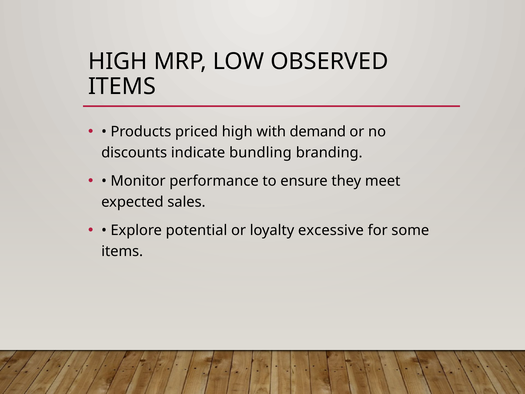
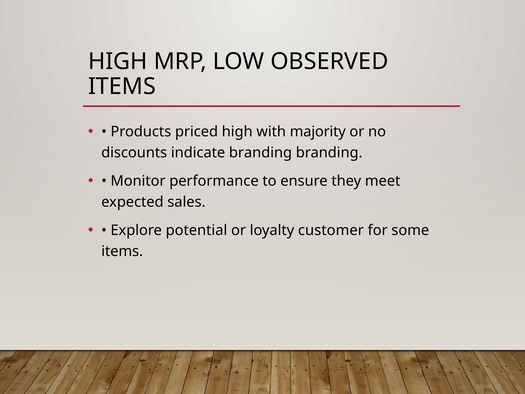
demand: demand -> majority
indicate bundling: bundling -> branding
excessive: excessive -> customer
